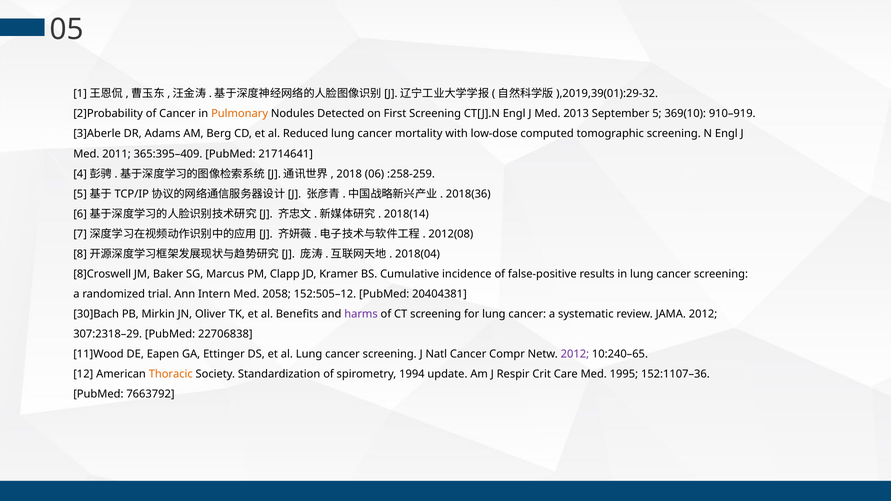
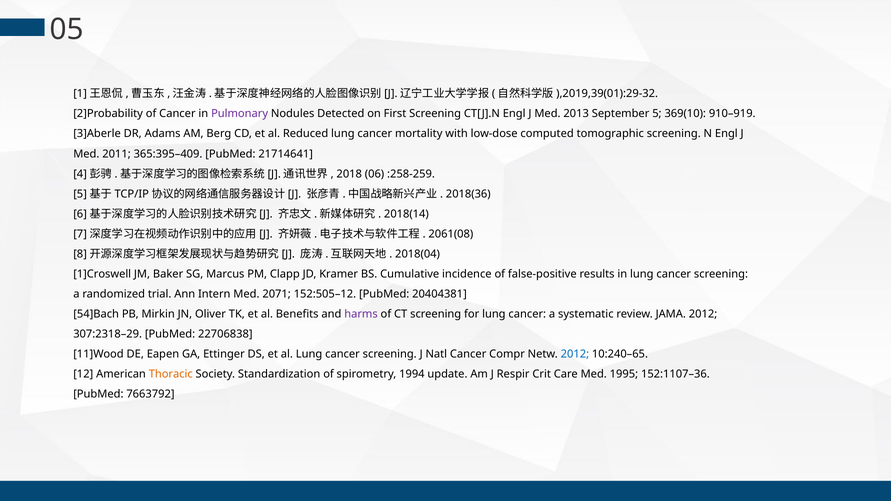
Pulmonary colour: orange -> purple
2012(08: 2012(08 -> 2061(08
8]Croswell: 8]Croswell -> 1]Croswell
2058: 2058 -> 2071
30]Bach: 30]Bach -> 54]Bach
2012 at (575, 354) colour: purple -> blue
